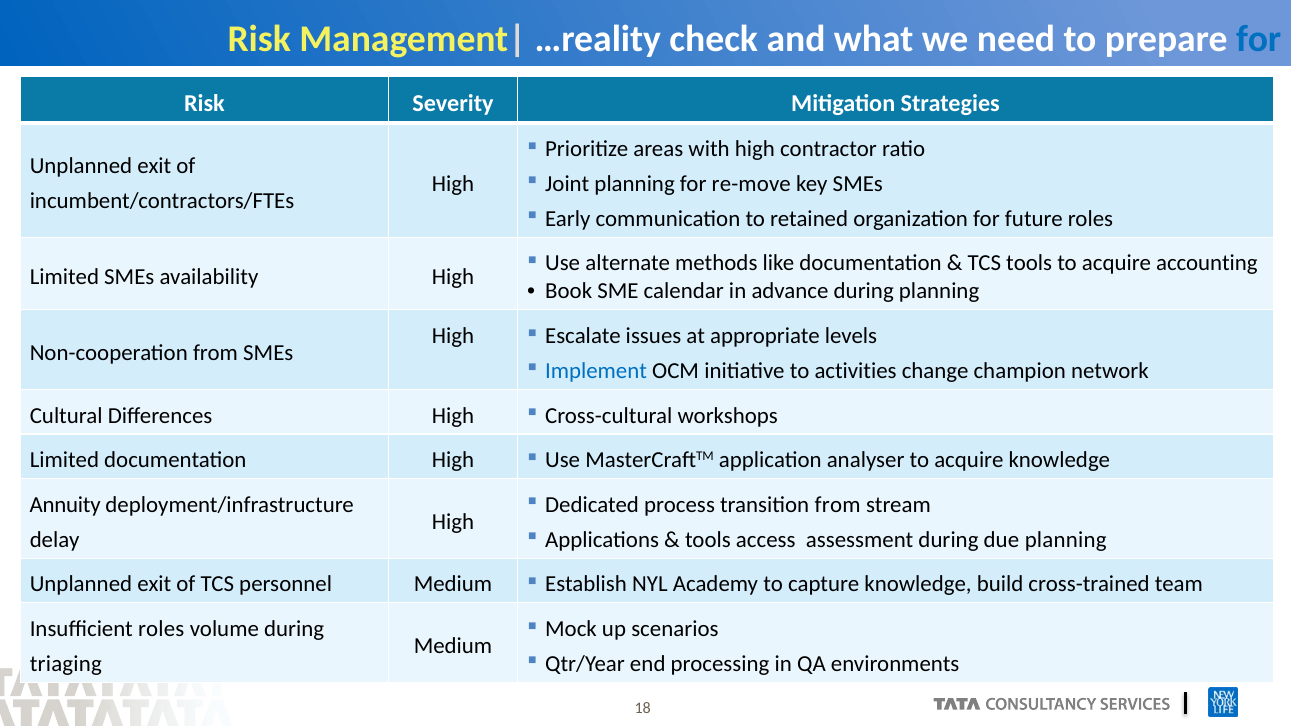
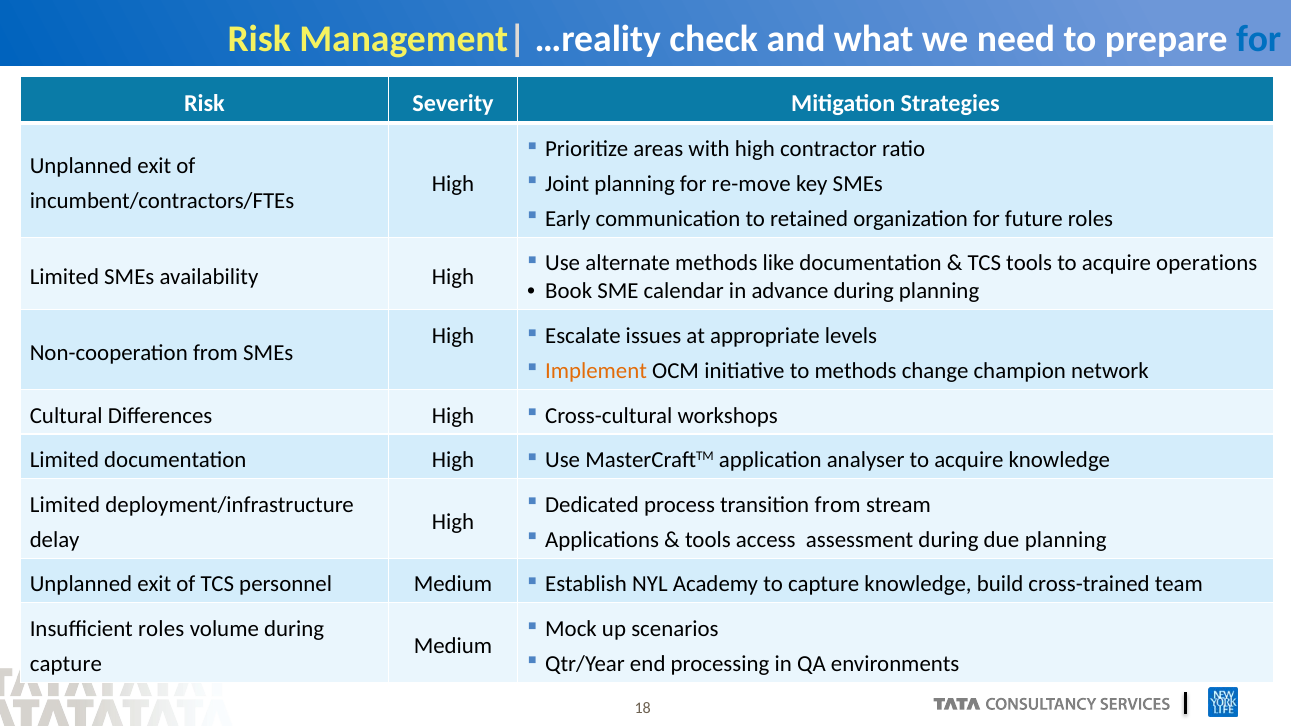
accounting: accounting -> operations
Implement colour: blue -> orange
to activities: activities -> methods
Annuity at (65, 505): Annuity -> Limited
triaging at (66, 664): triaging -> capture
